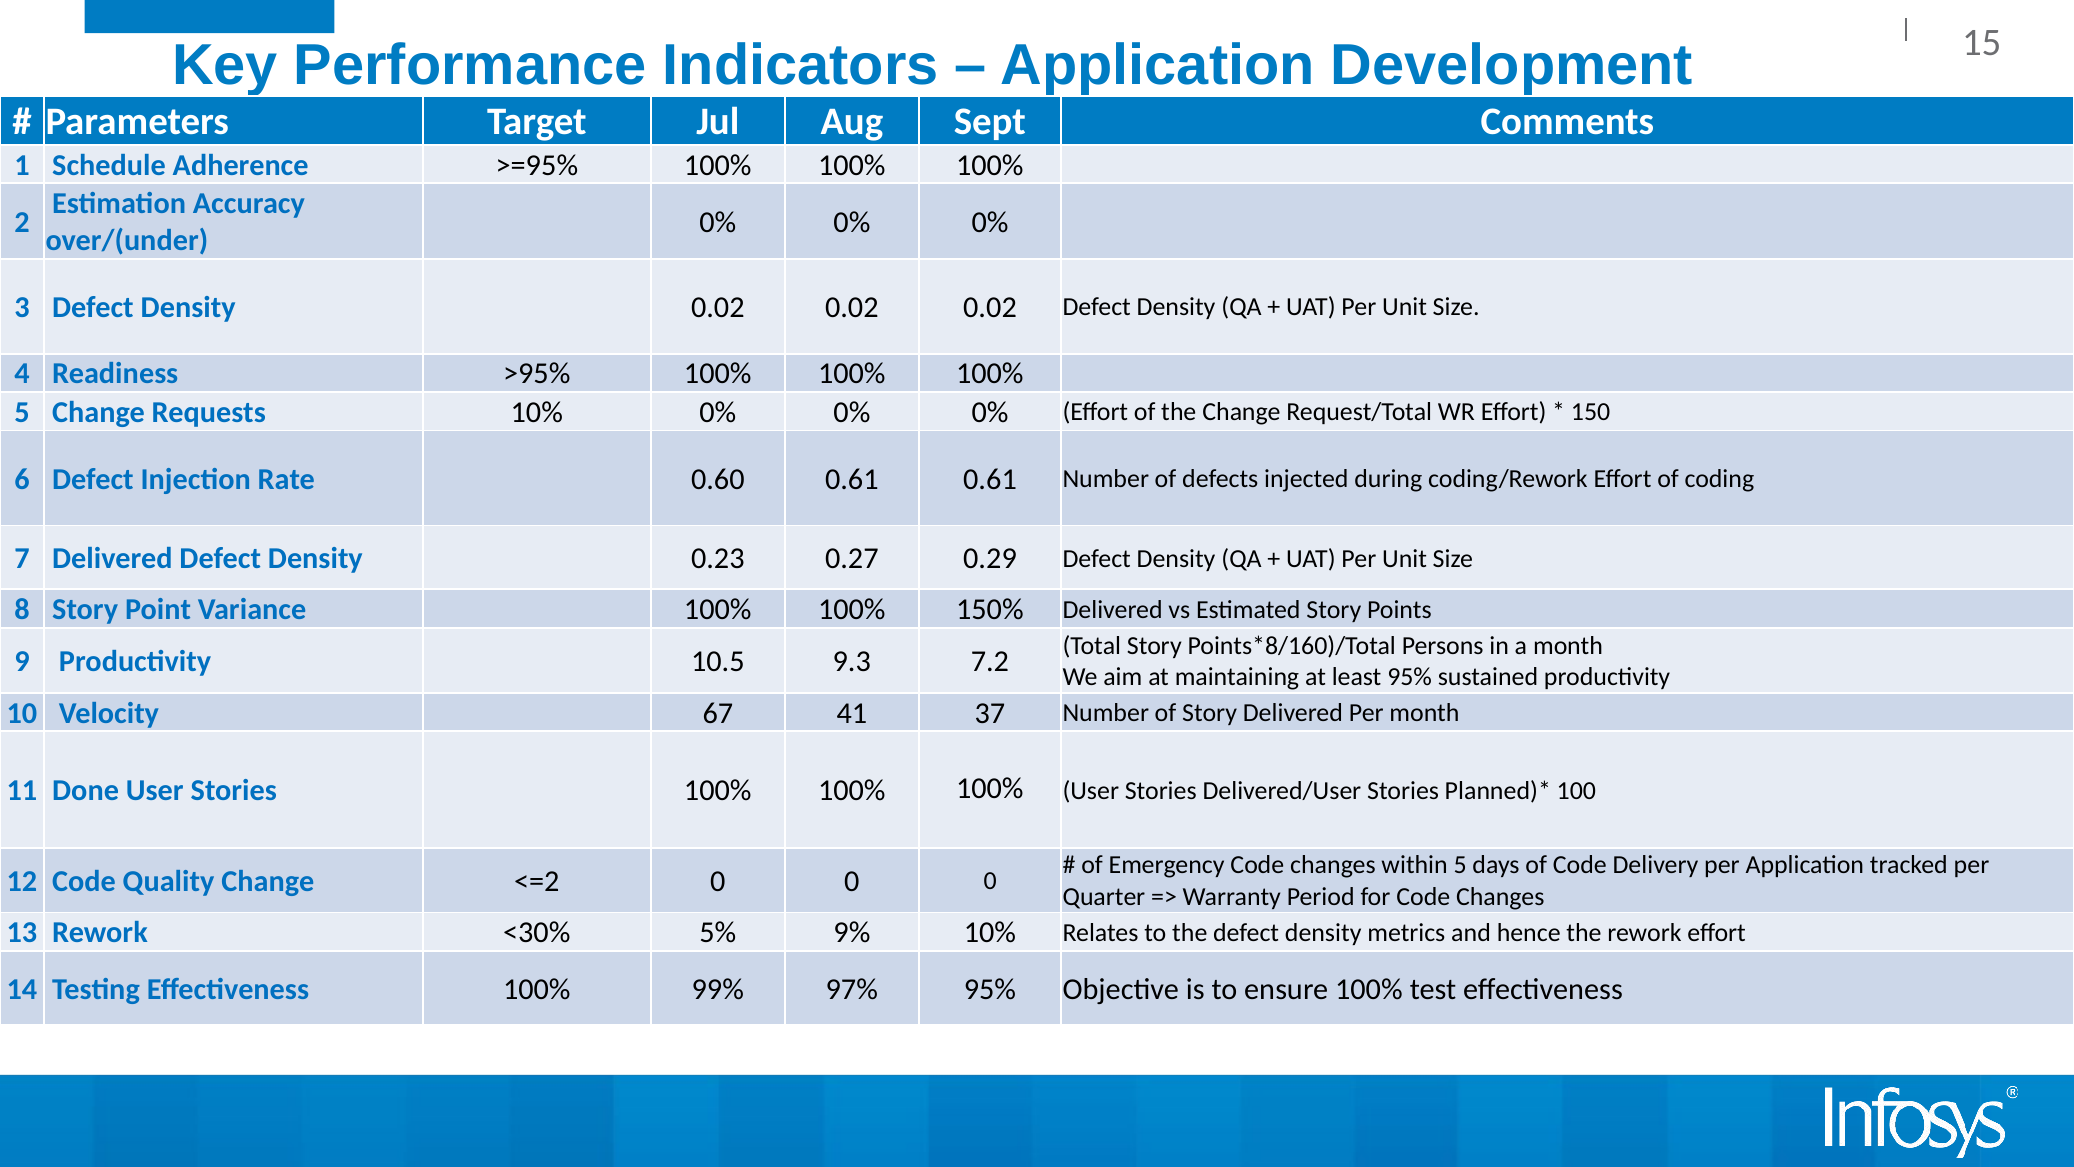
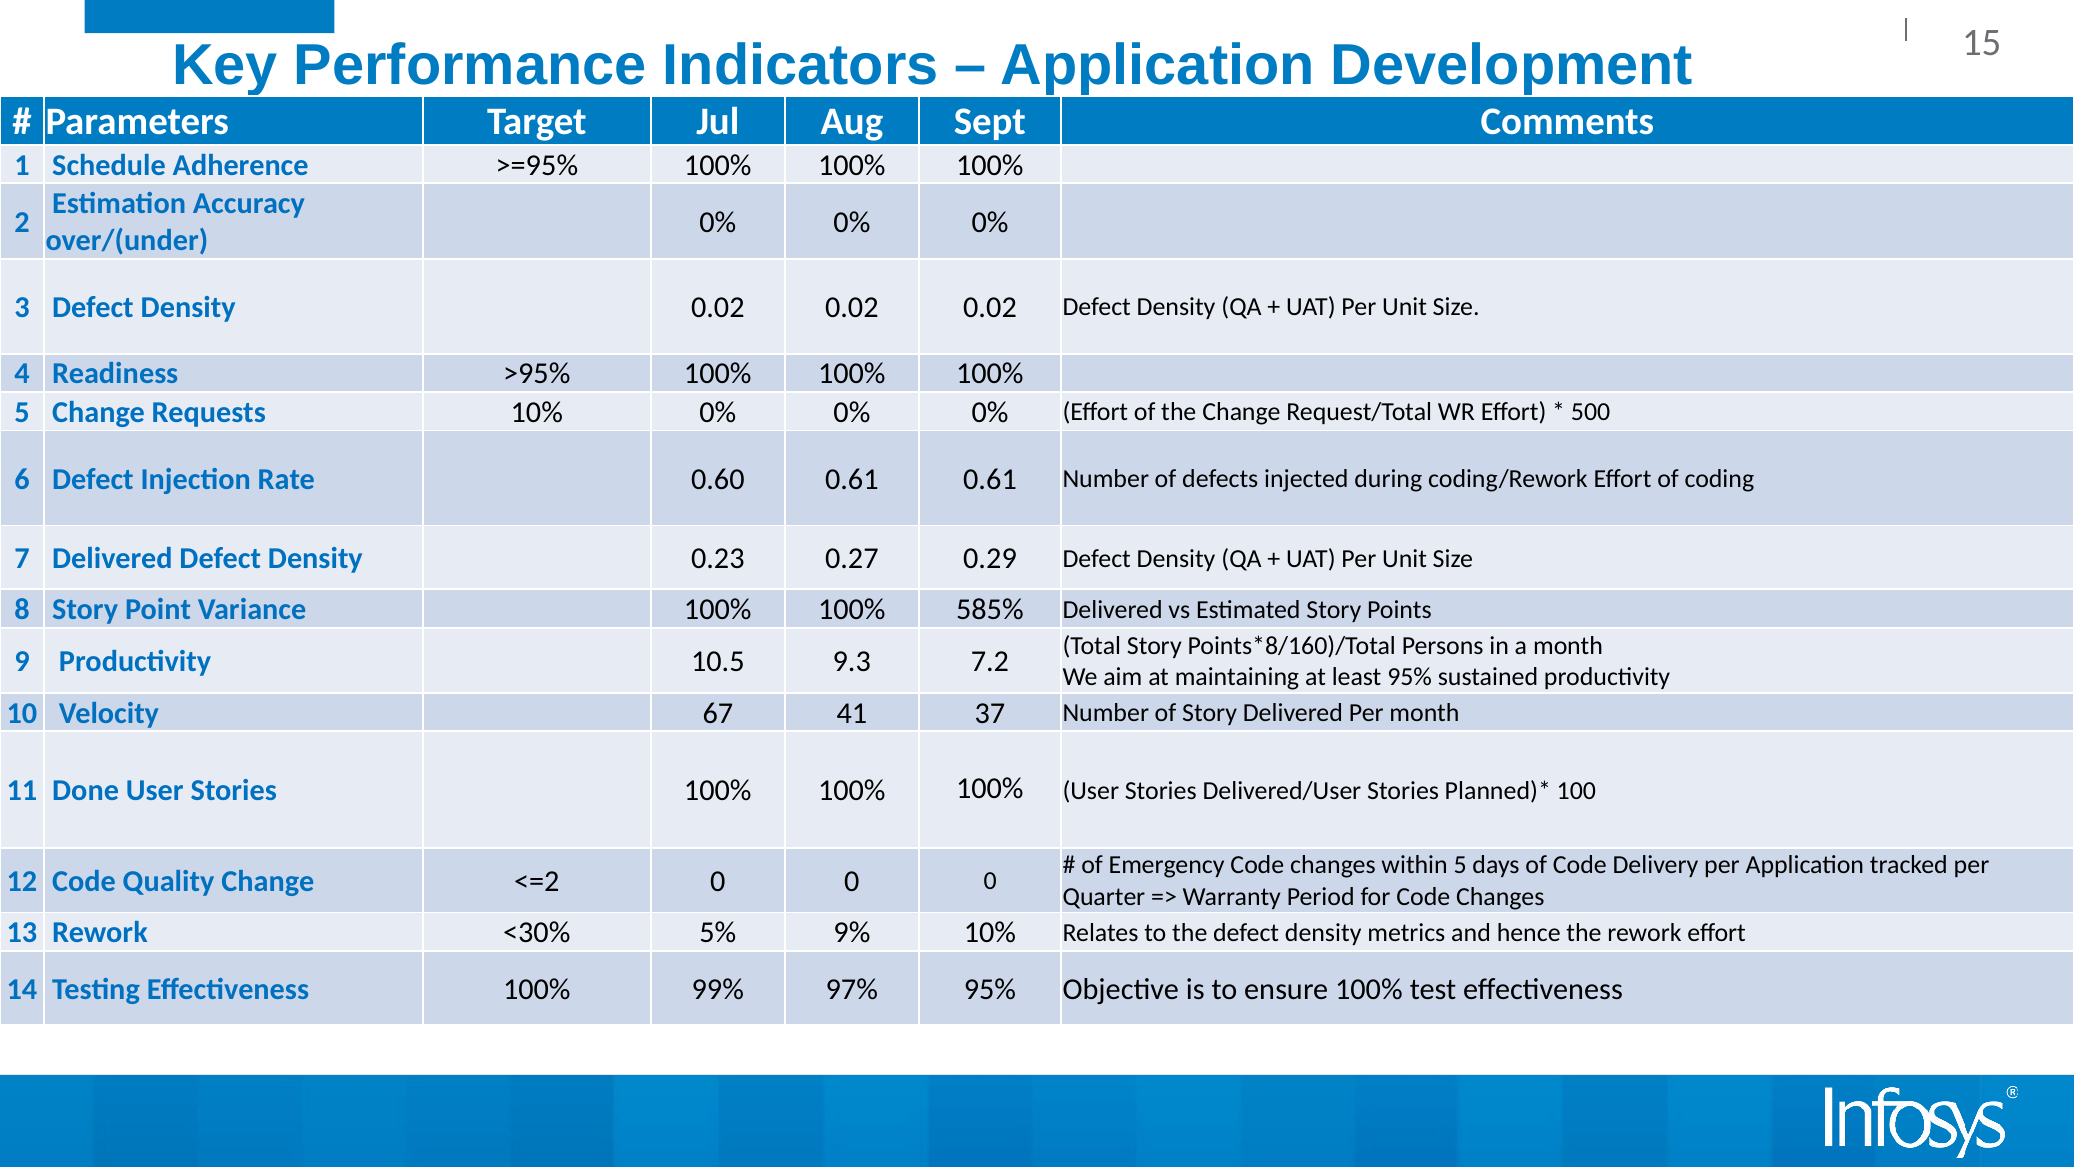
150: 150 -> 500
150%: 150% -> 585%
